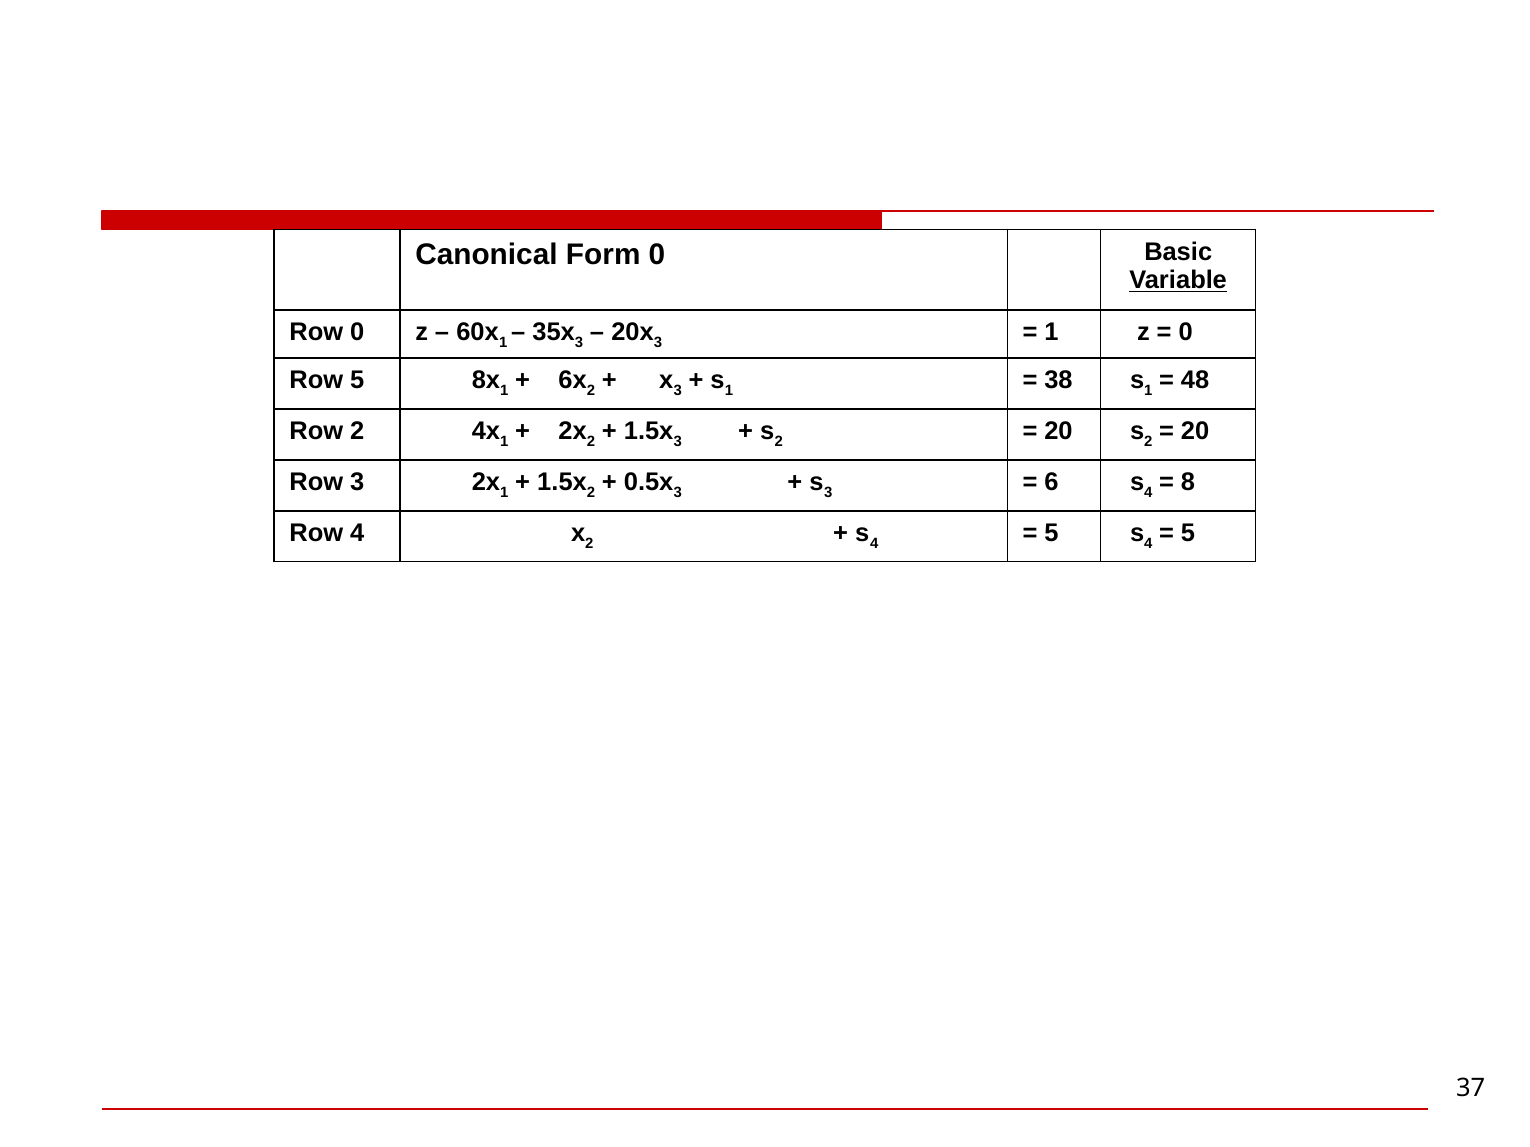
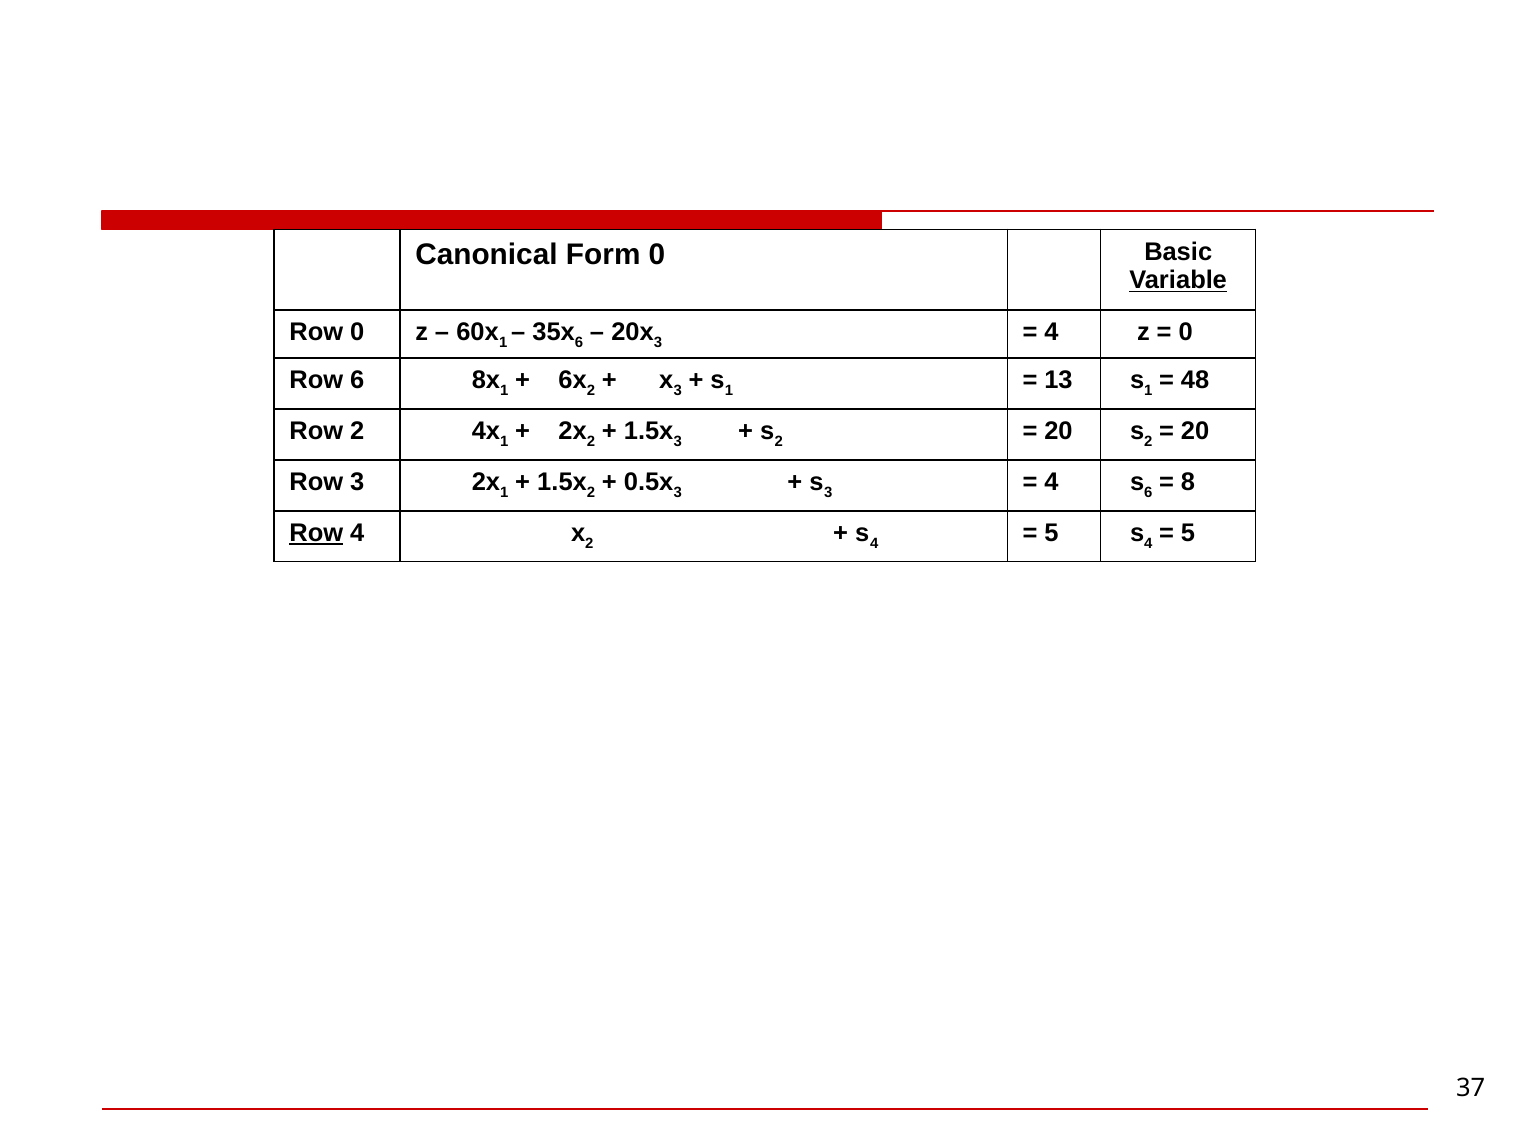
3 at (579, 343): 3 -> 6
1 at (1051, 333): 1 -> 4
Row 5: 5 -> 6
38: 38 -> 13
6 at (1051, 483): 6 -> 4
4 at (1148, 492): 4 -> 6
Row at (316, 533) underline: none -> present
